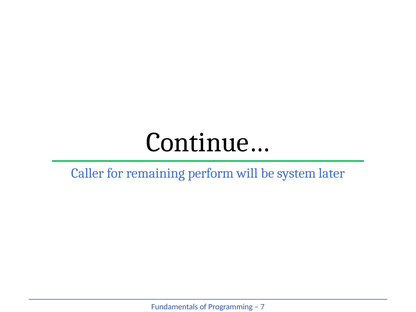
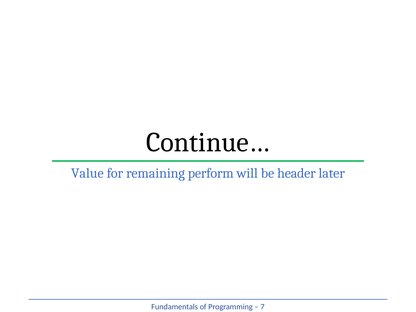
Caller: Caller -> Value
system: system -> header
